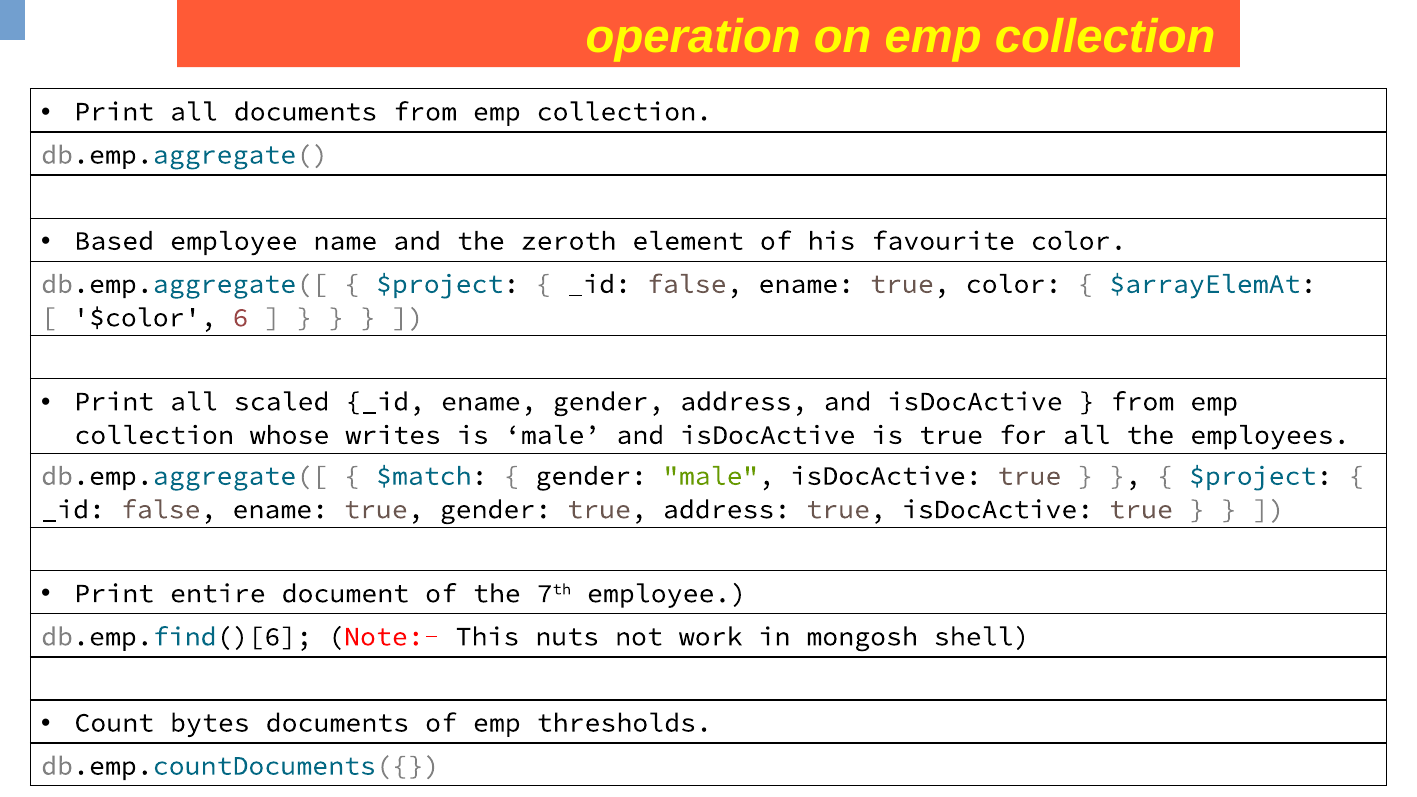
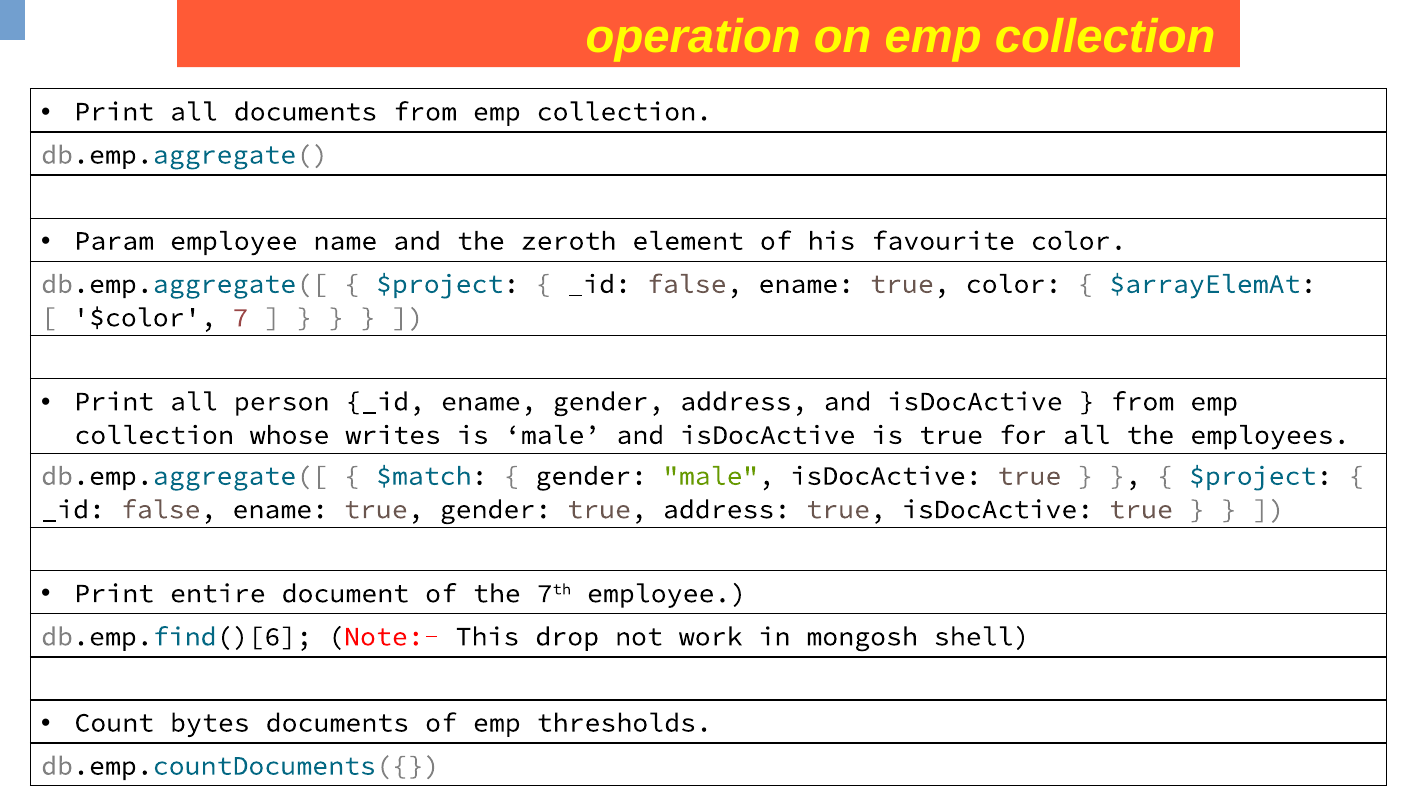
Based: Based -> Param
6: 6 -> 7
scaled: scaled -> person
nuts: nuts -> drop
